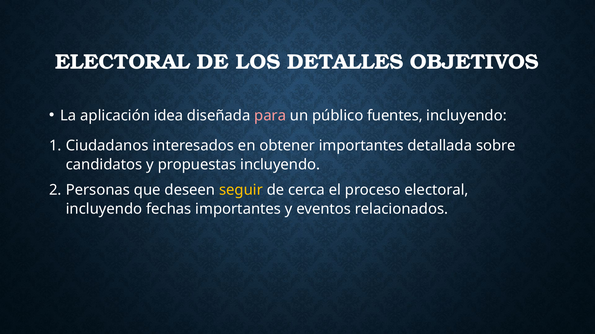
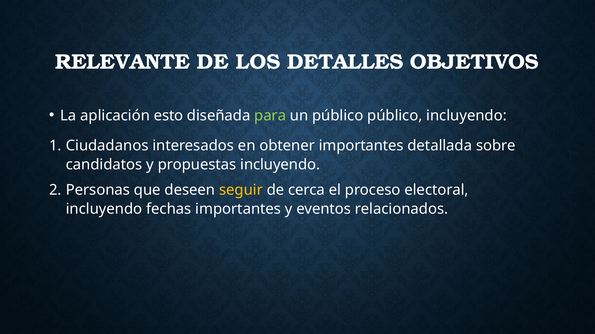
ELECTORAL at (123, 62): ELECTORAL -> RELEVANTE
idea: idea -> esto
para colour: pink -> light green
público fuentes: fuentes -> público
